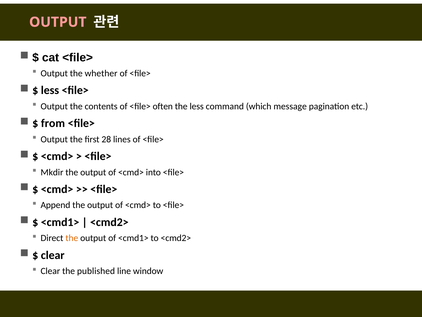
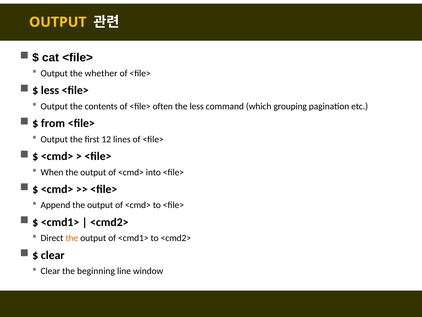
OUTPUT at (58, 22) colour: pink -> yellow
message: message -> grouping
28: 28 -> 12
Mkdir: Mkdir -> When
published: published -> beginning
